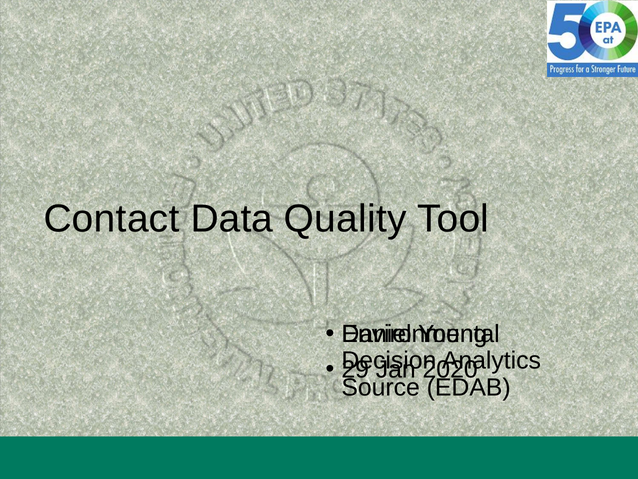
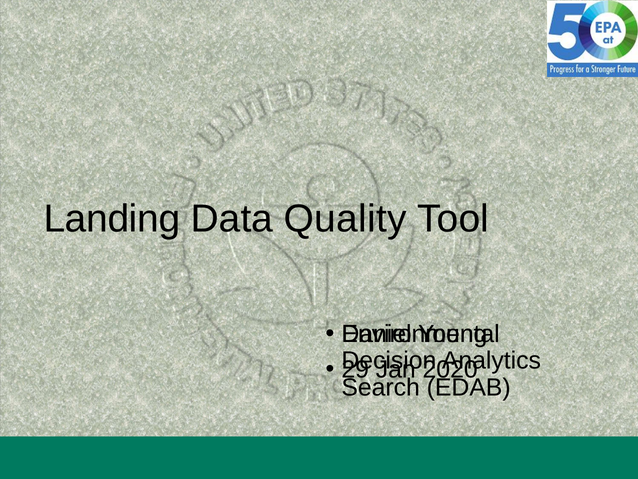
Contact: Contact -> Landing
Source: Source -> Search
